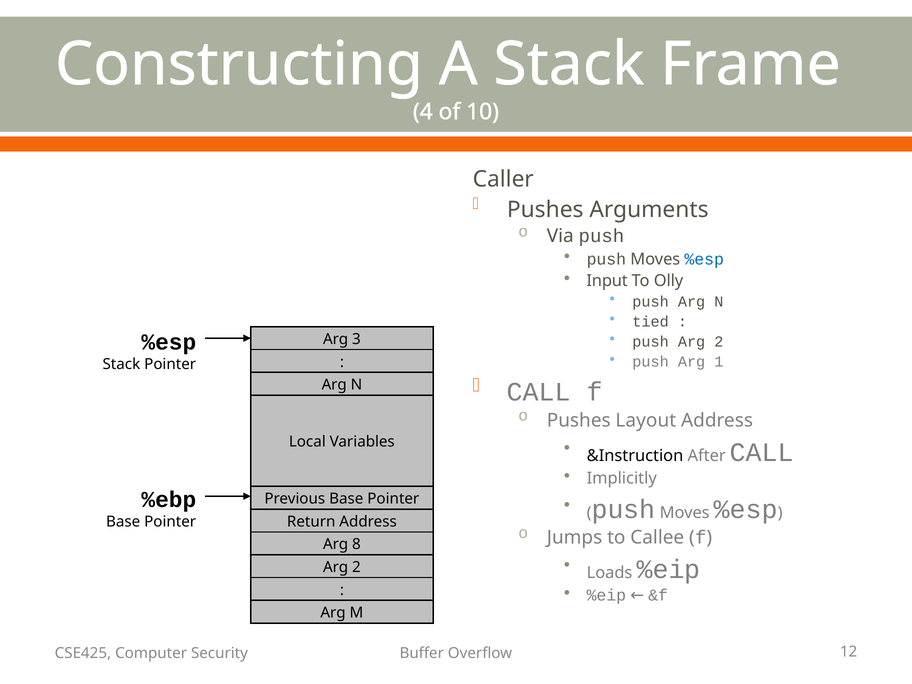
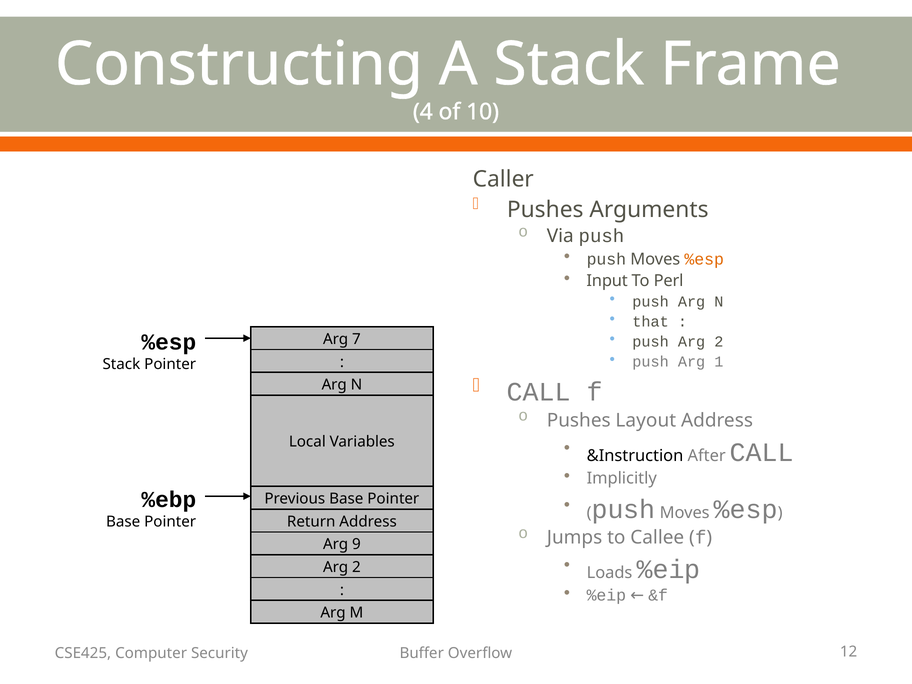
%esp at (704, 259) colour: blue -> orange
Olly: Olly -> Perl
tied: tied -> that
3: 3 -> 7
8: 8 -> 9
